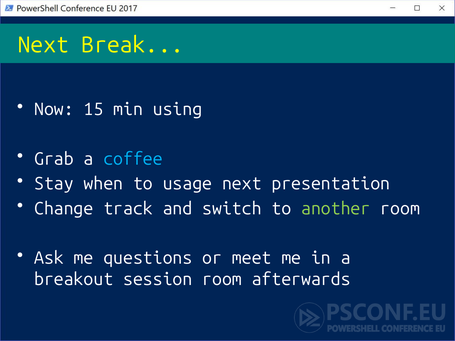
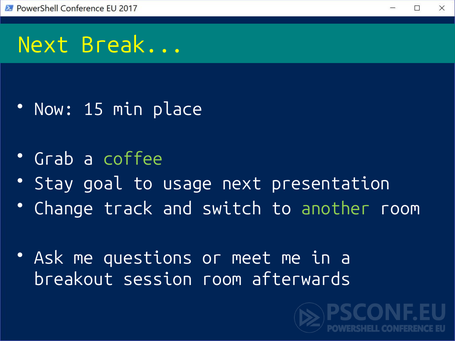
using: using -> place
coffee colour: light blue -> light green
when: when -> goal
